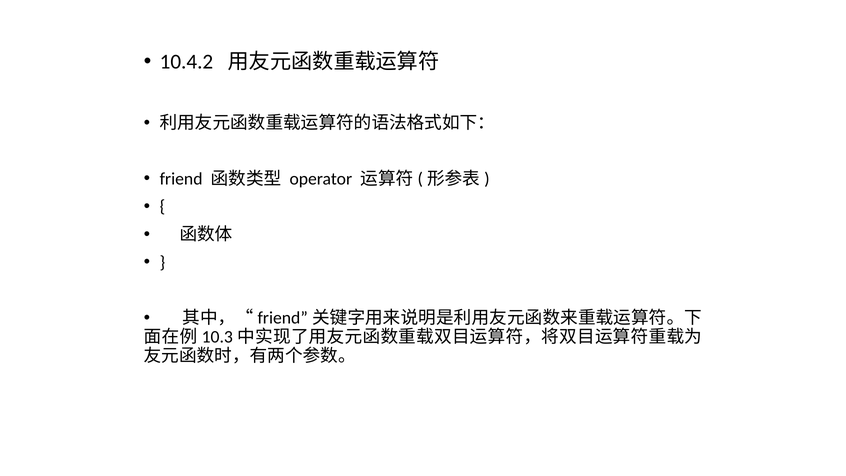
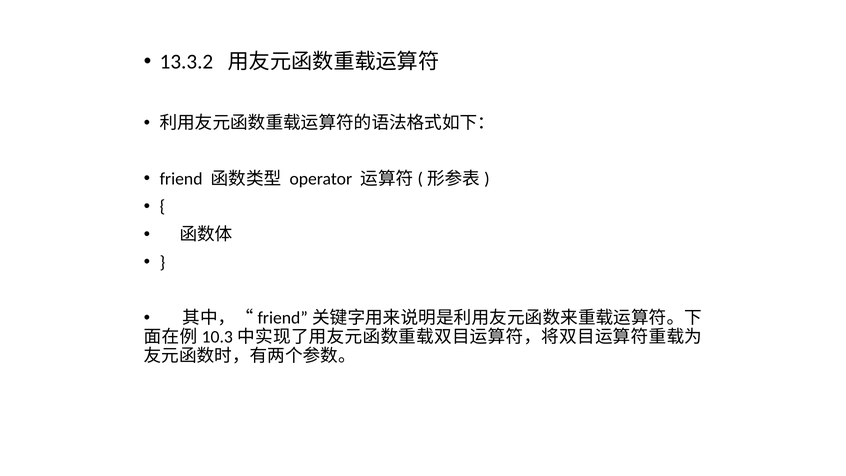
10.4.2: 10.4.2 -> 13.3.2
